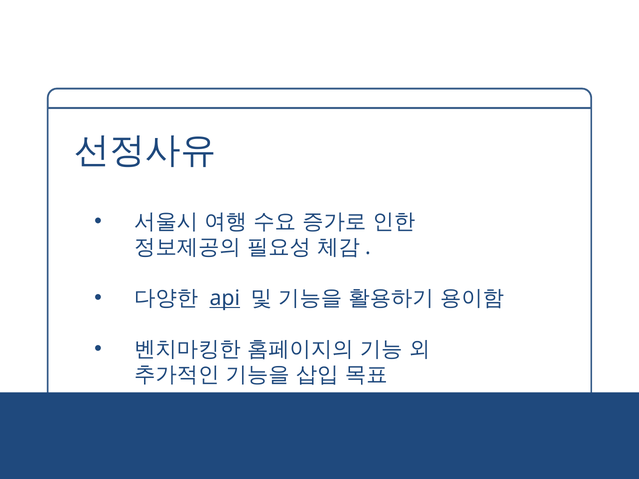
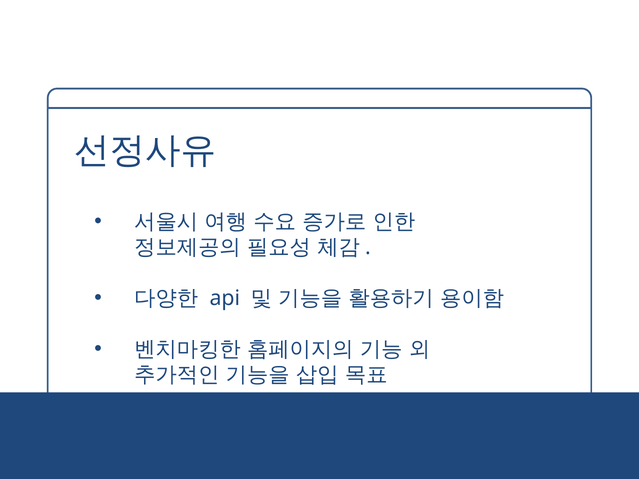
api underline: present -> none
